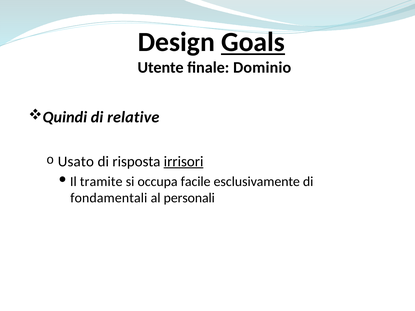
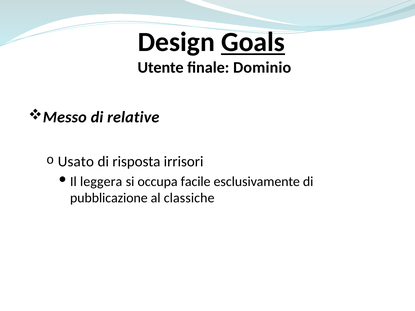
Quindi: Quindi -> Messo
irrisori underline: present -> none
tramite: tramite -> leggera
fondamentali: fondamentali -> pubblicazione
personali: personali -> classiche
